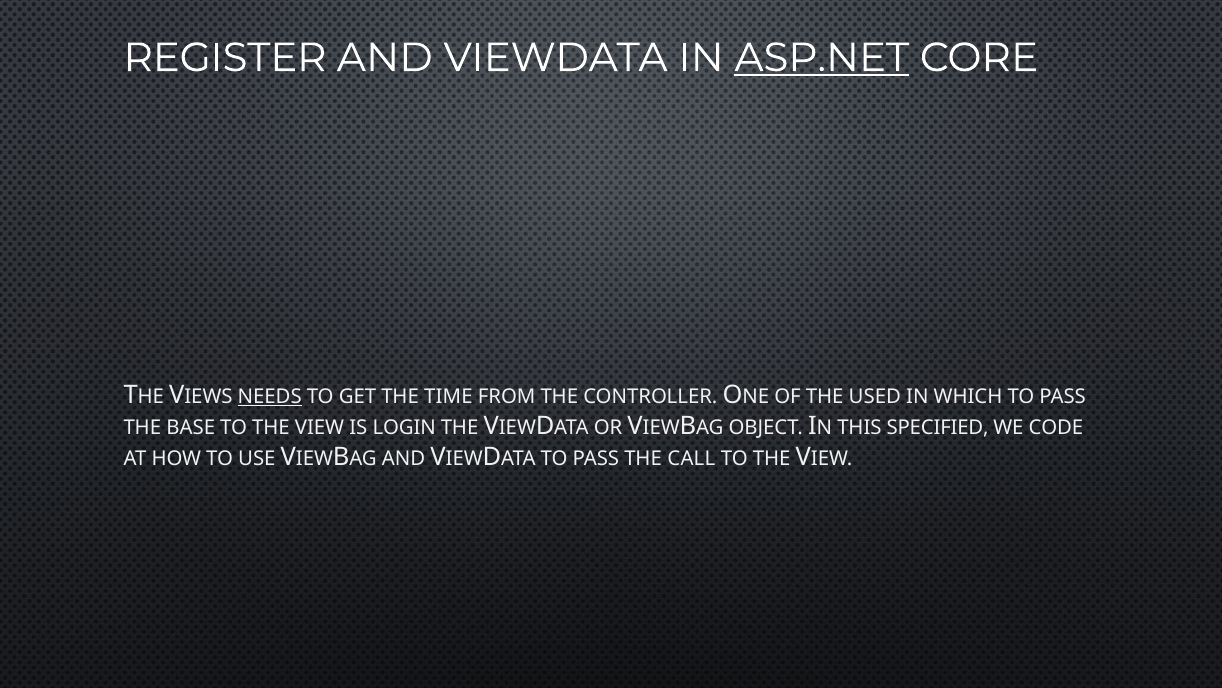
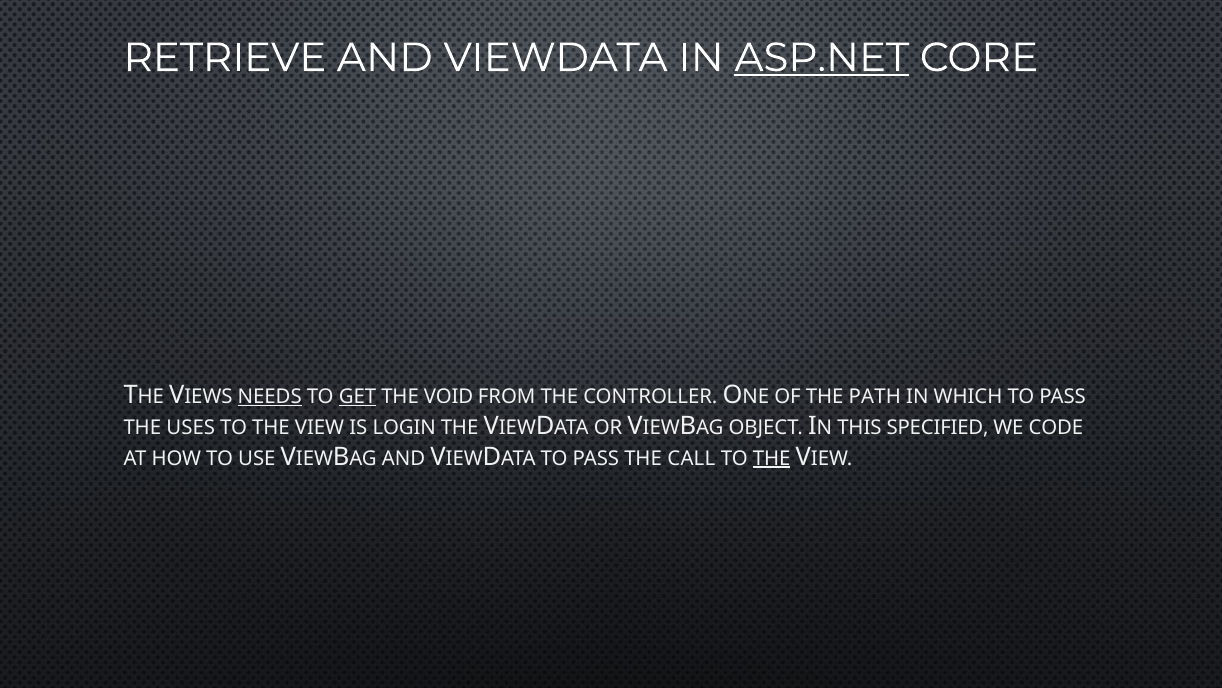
REGISTER: REGISTER -> RETRIEVE
GET underline: none -> present
TIME: TIME -> VOID
USED: USED -> PATH
BASE: BASE -> USES
THE at (772, 458) underline: none -> present
